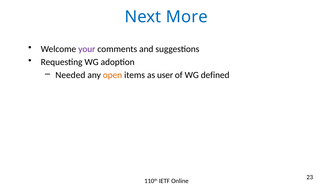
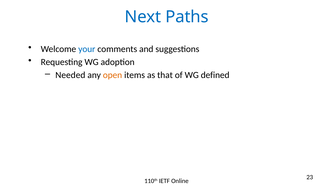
More: More -> Paths
your colour: purple -> blue
user: user -> that
